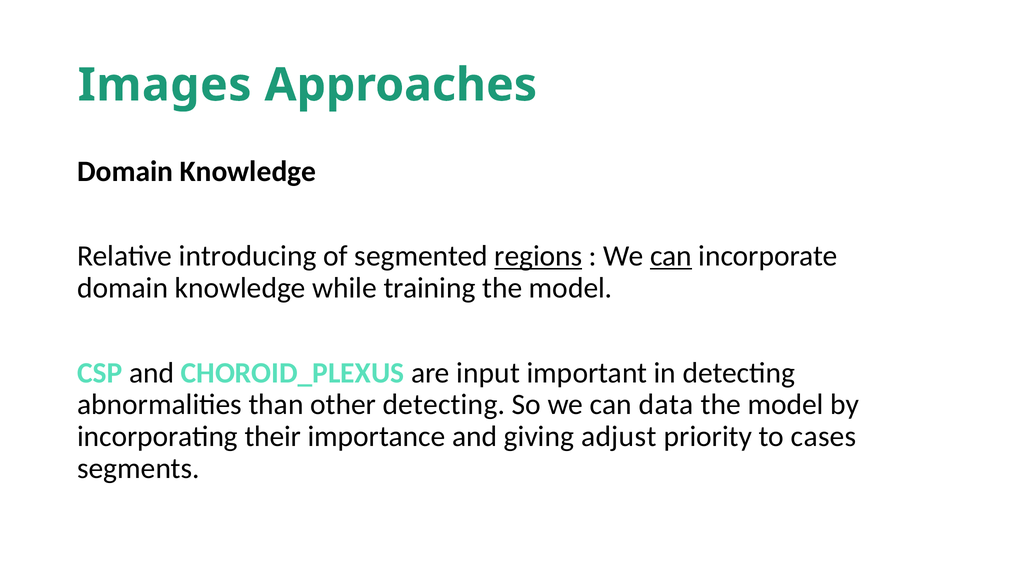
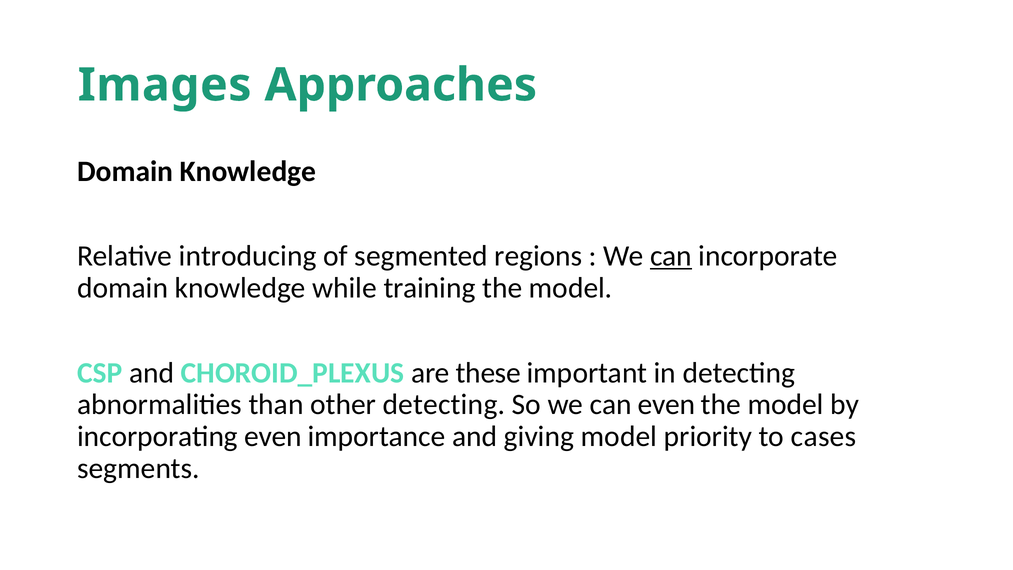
regions underline: present -> none
input: input -> these
can data: data -> even
incorporating their: their -> even
giving adjust: adjust -> model
